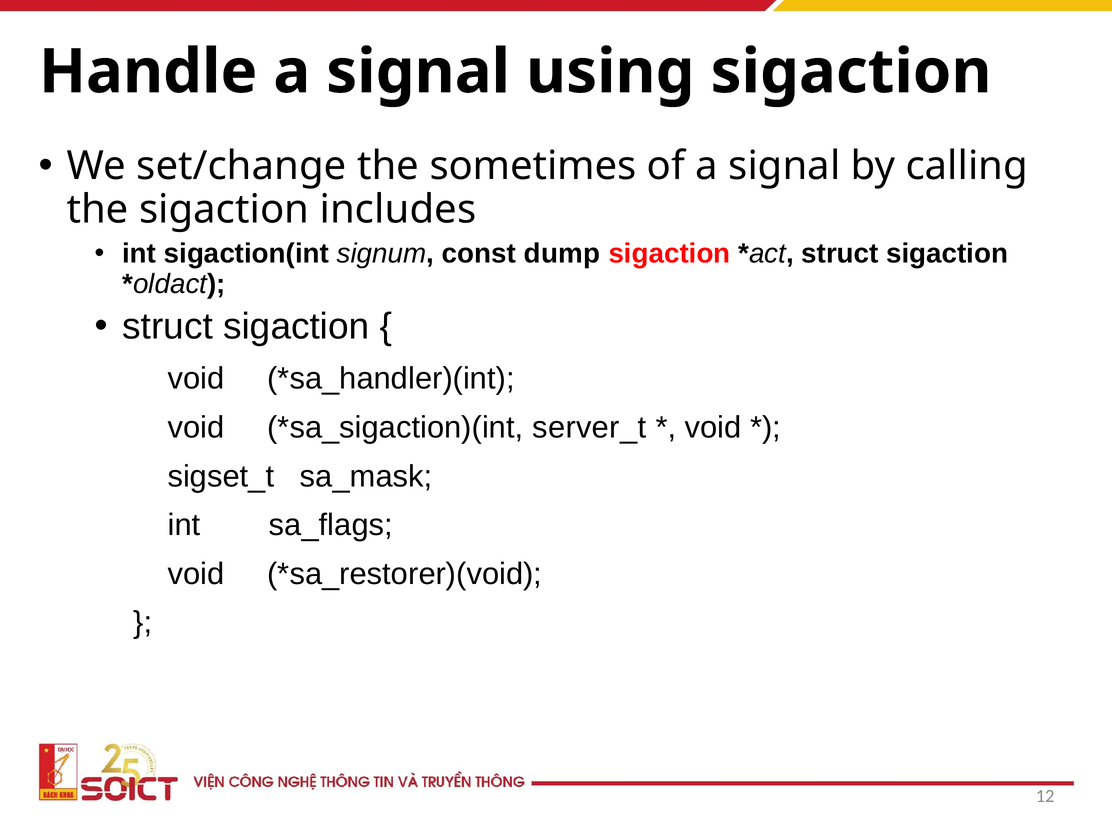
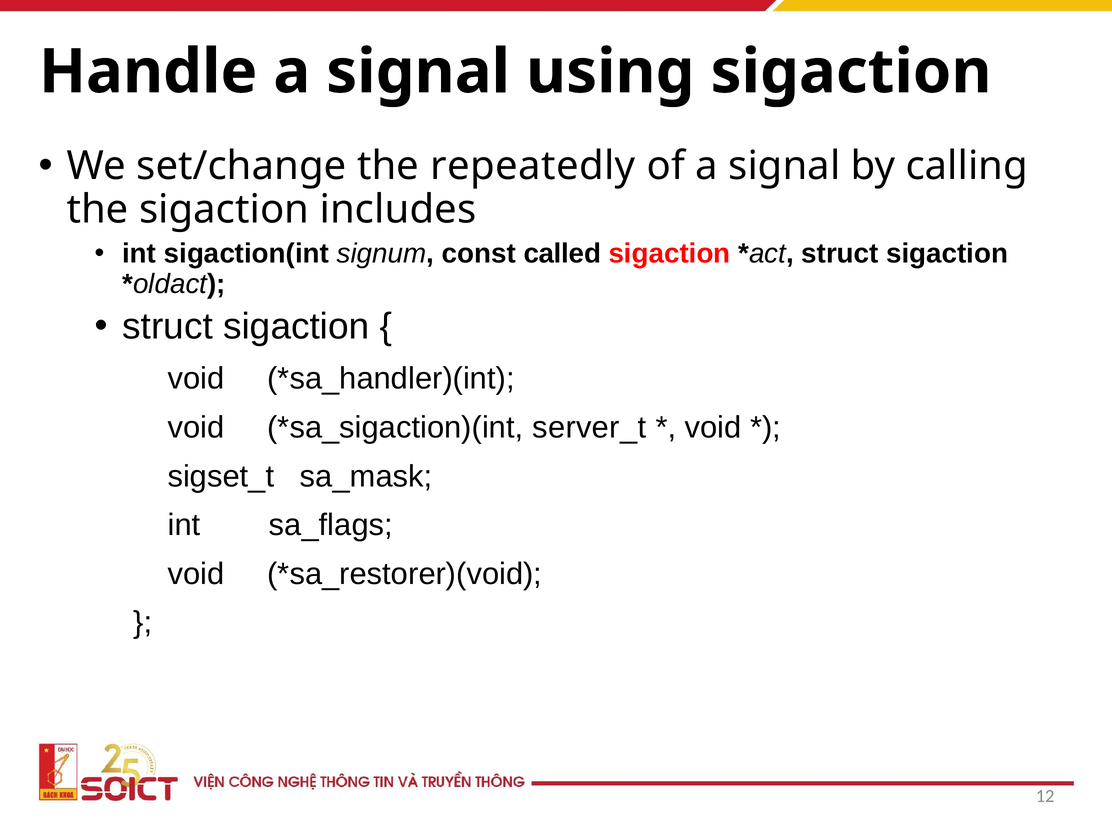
sometimes: sometimes -> repeatedly
dump: dump -> called
